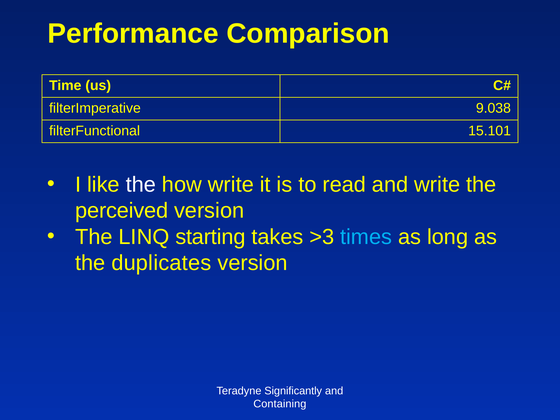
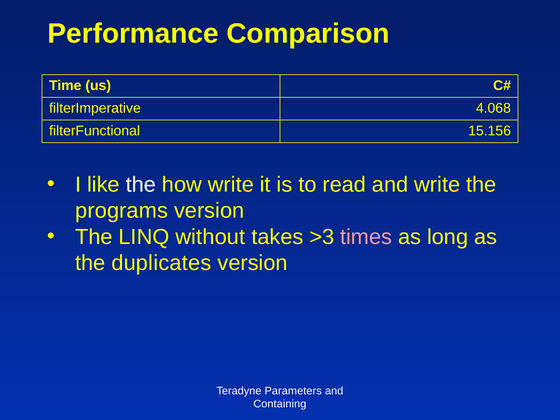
9.038: 9.038 -> 4.068
15.101: 15.101 -> 15.156
perceived: perceived -> programs
starting: starting -> without
times colour: light blue -> pink
Significantly: Significantly -> Parameters
